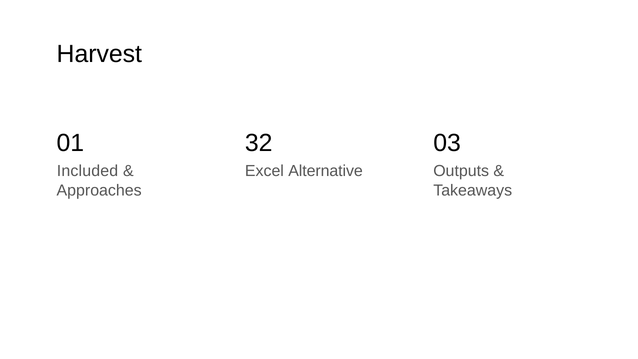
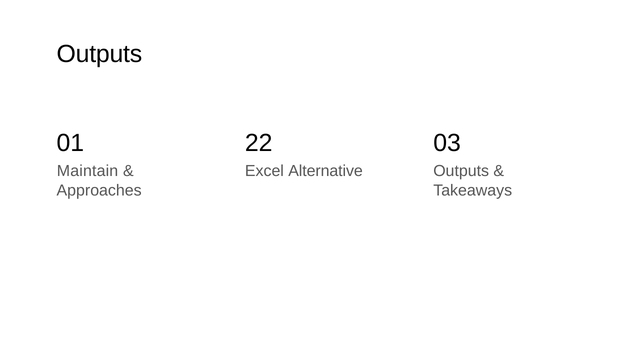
Harvest at (99, 54): Harvest -> Outputs
32: 32 -> 22
Included: Included -> Maintain
